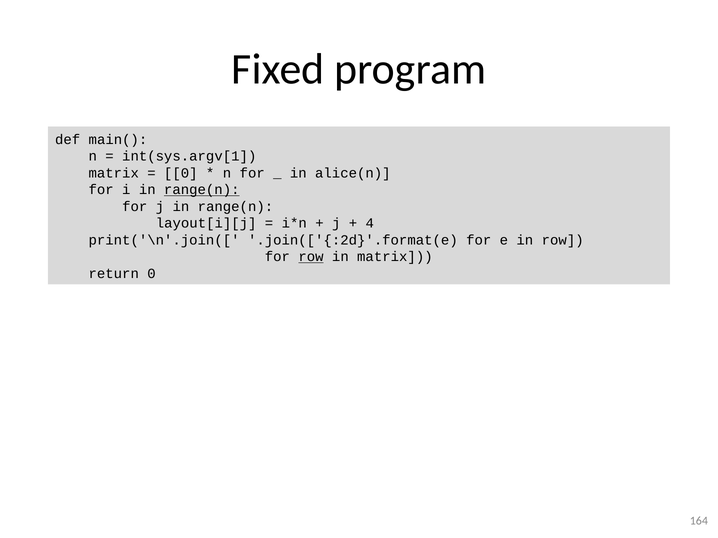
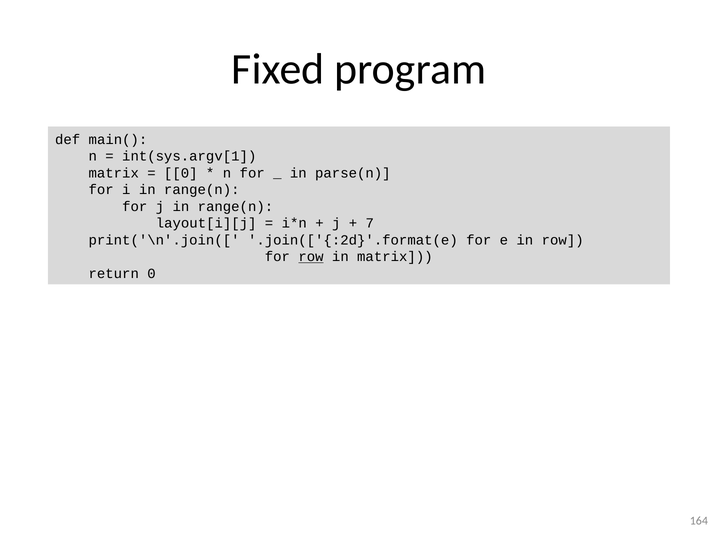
alice(n: alice(n -> parse(n
range(n at (202, 190) underline: present -> none
4: 4 -> 7
